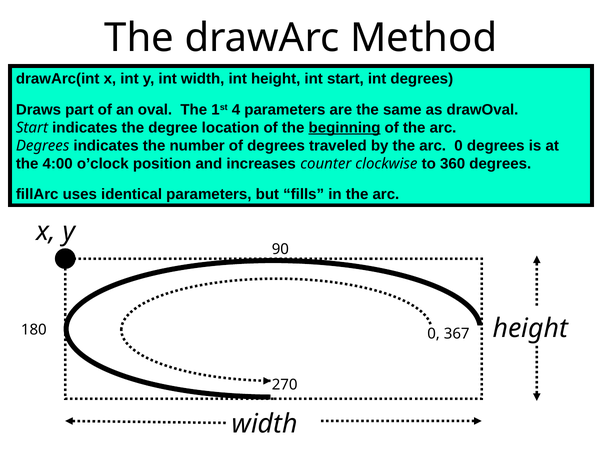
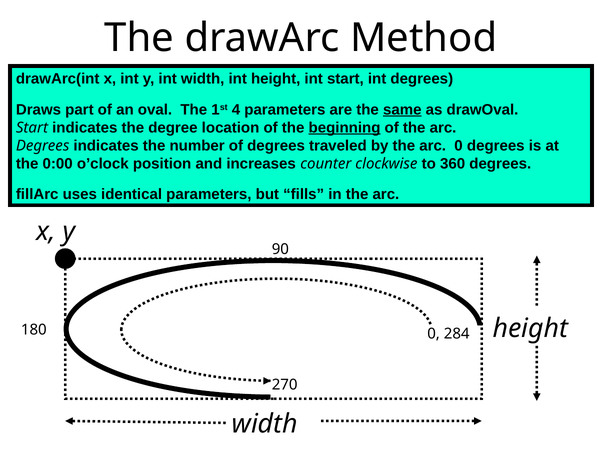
same underline: none -> present
4:00: 4:00 -> 0:00
367: 367 -> 284
